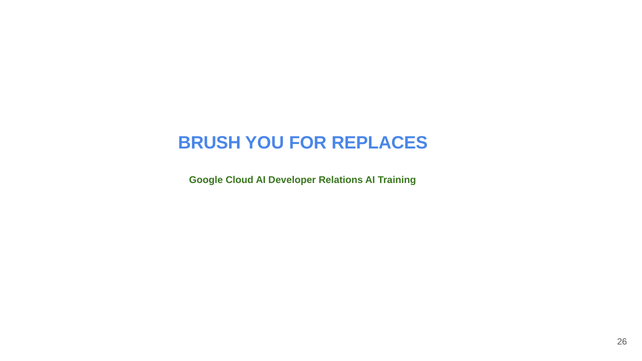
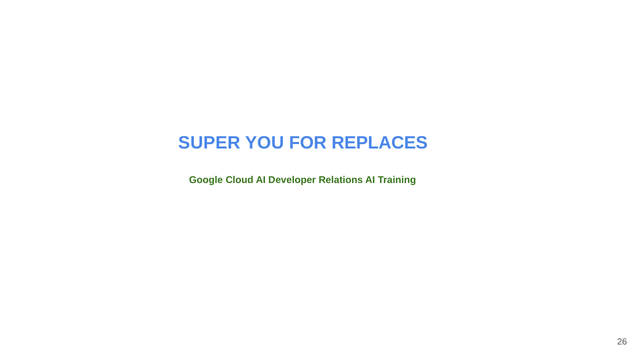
BRUSH: BRUSH -> SUPER
